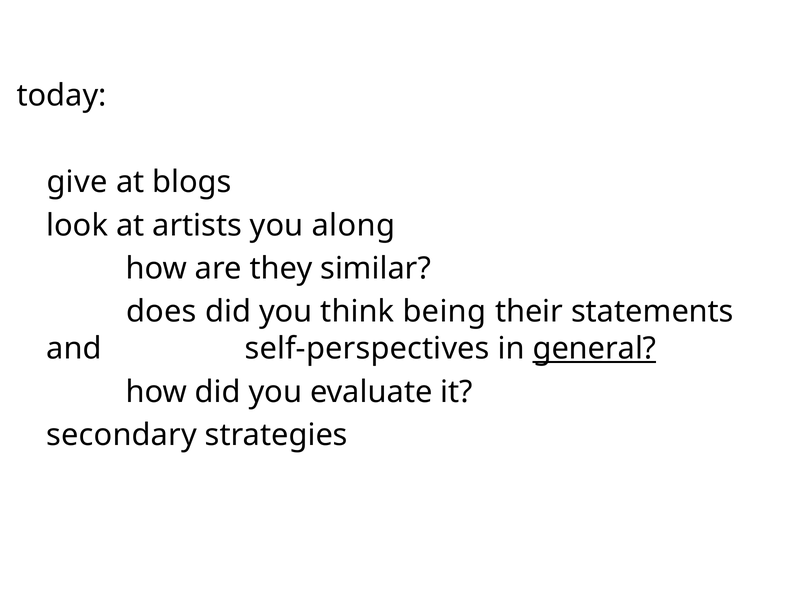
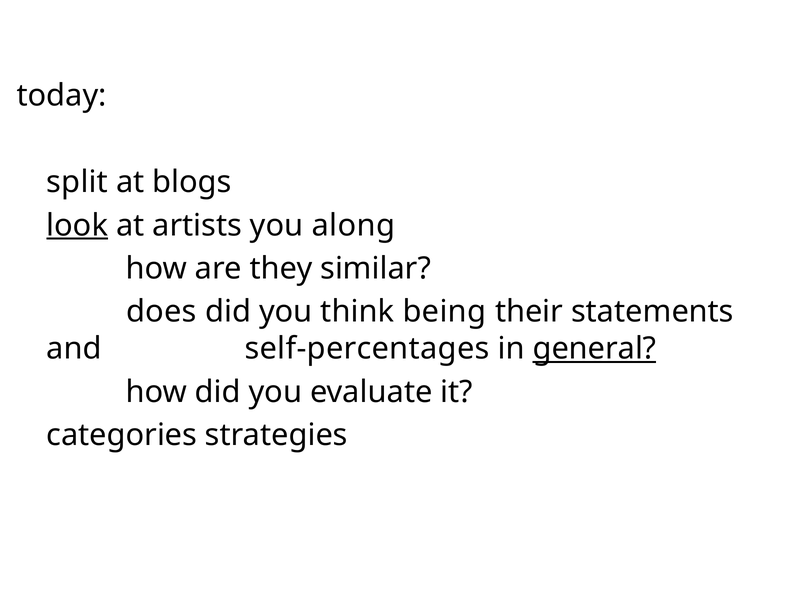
give: give -> split
look underline: none -> present
self-perspectives: self-perspectives -> self-percentages
secondary: secondary -> categories
